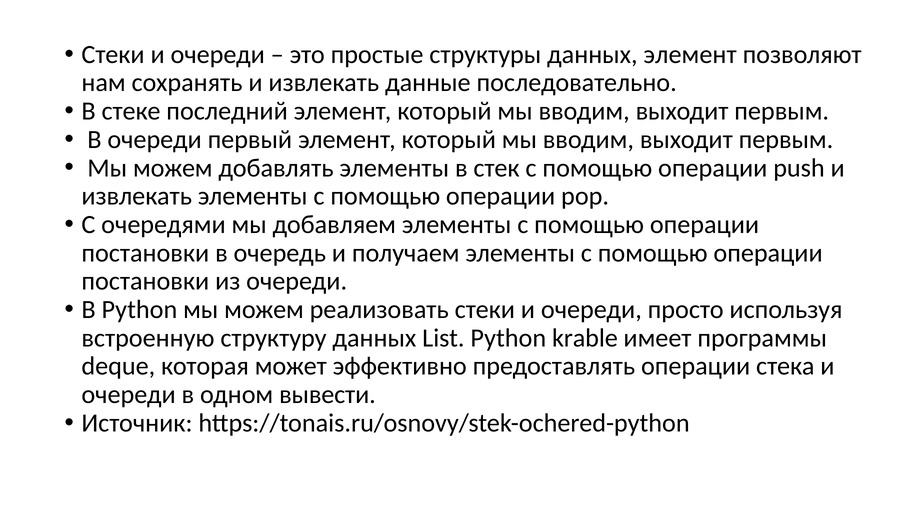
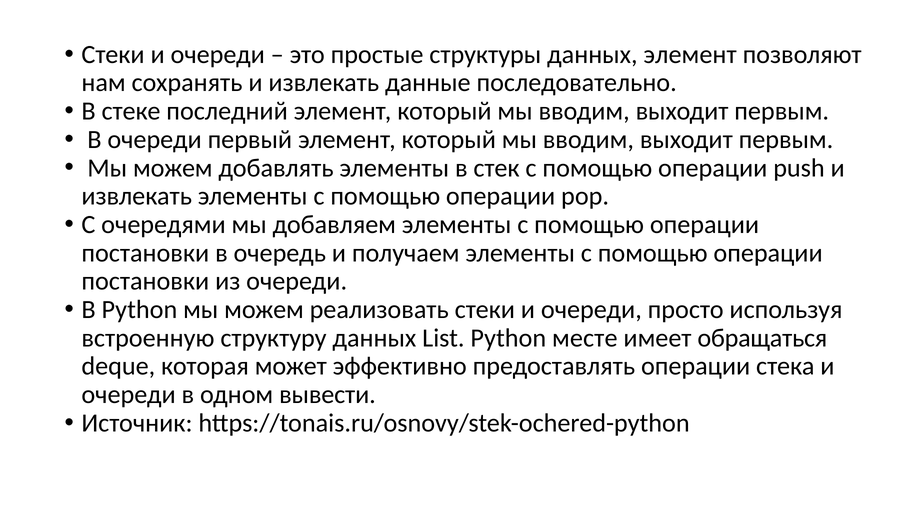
krable: krable -> месте
программы: программы -> обращаться
